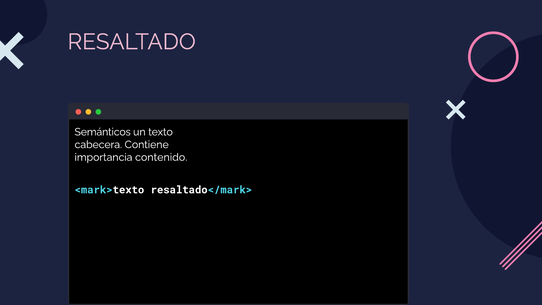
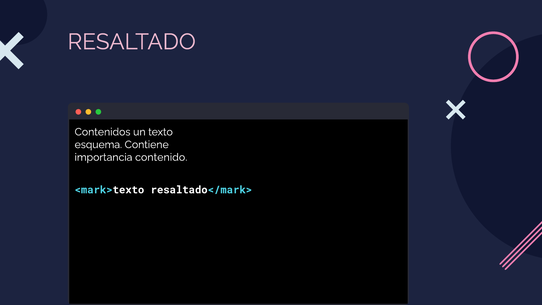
Semánticos: Semánticos -> Contenidos
cabecera: cabecera -> esquema
